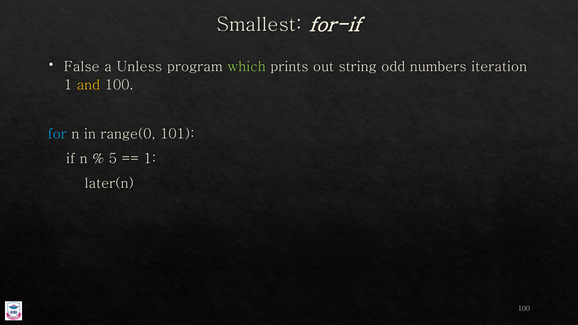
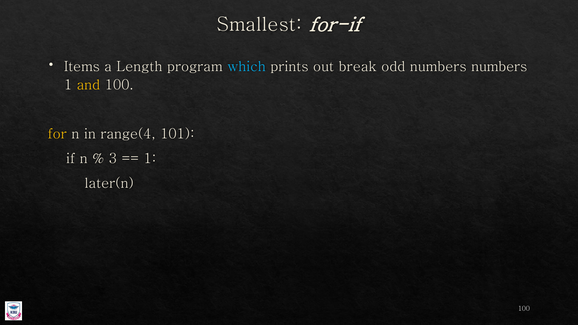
False: False -> Items
Unless: Unless -> Length
which colour: light green -> light blue
string: string -> break
numbers iteration: iteration -> numbers
for colour: light blue -> yellow
range(0: range(0 -> range(4
5: 5 -> 3
